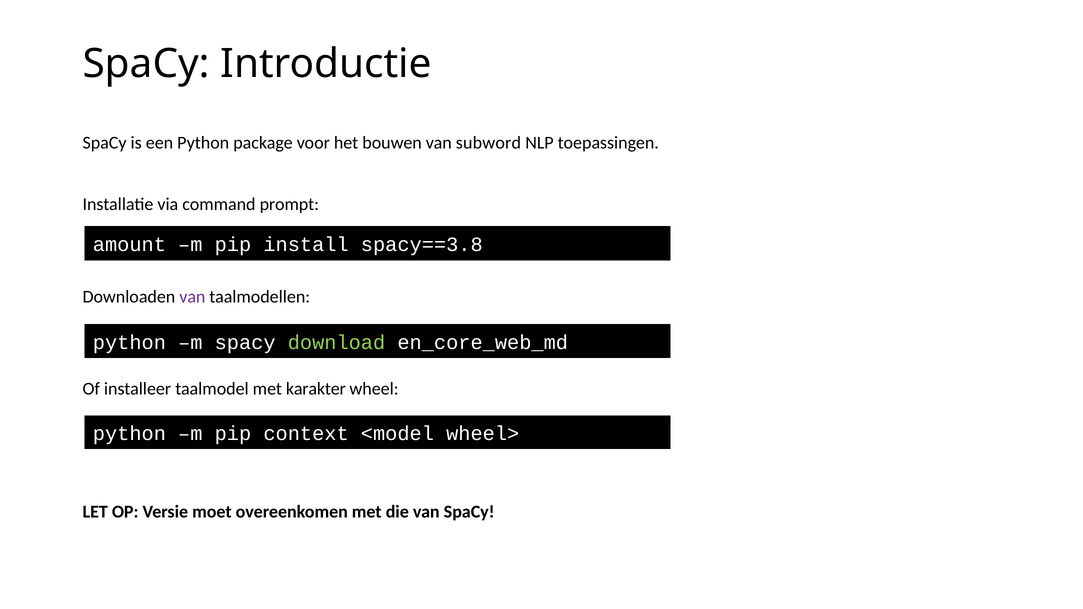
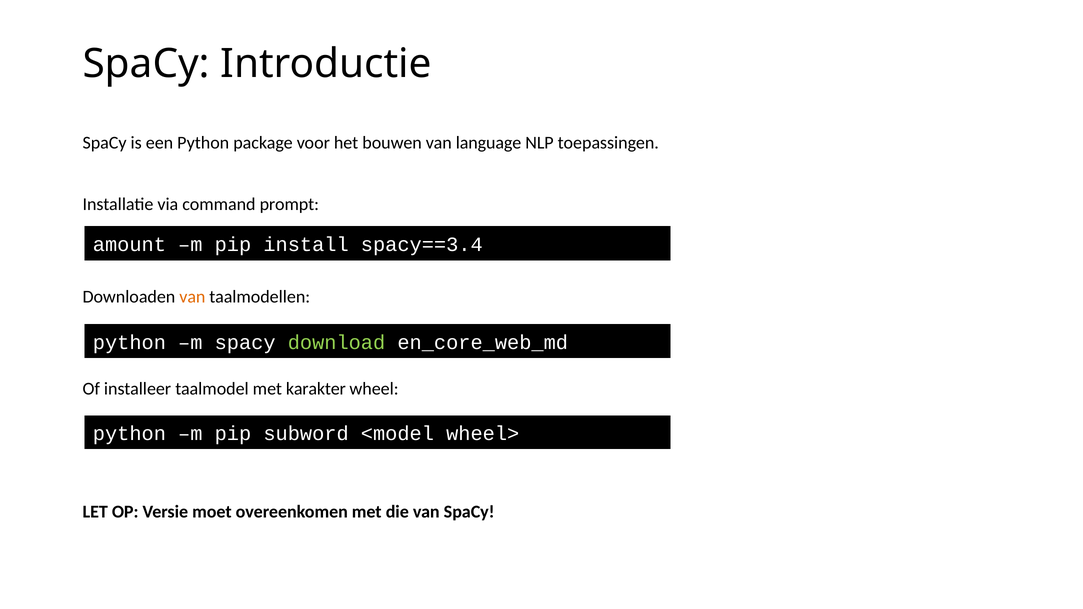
subword: subword -> language
spacy==3.8: spacy==3.8 -> spacy==3.4
van at (192, 297) colour: purple -> orange
context: context -> subword
